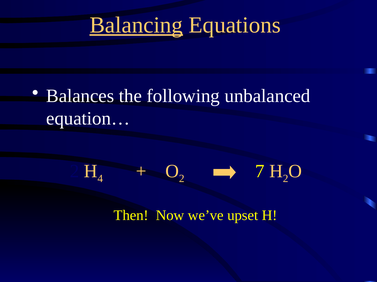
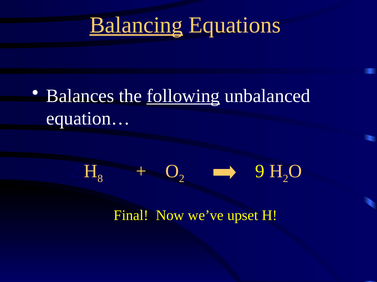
following underline: none -> present
4: 4 -> 8
7: 7 -> 9
Then: Then -> Final
